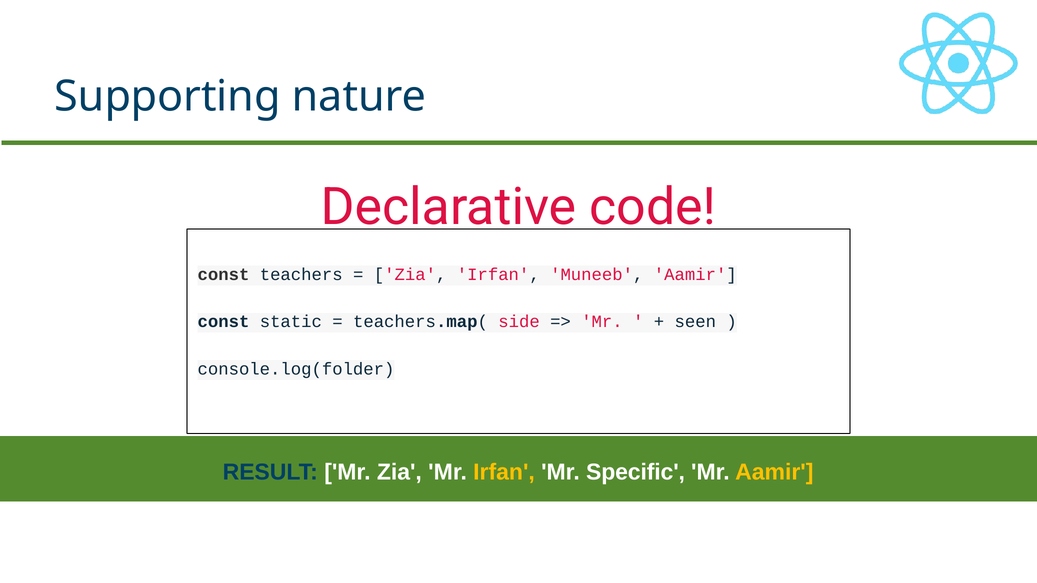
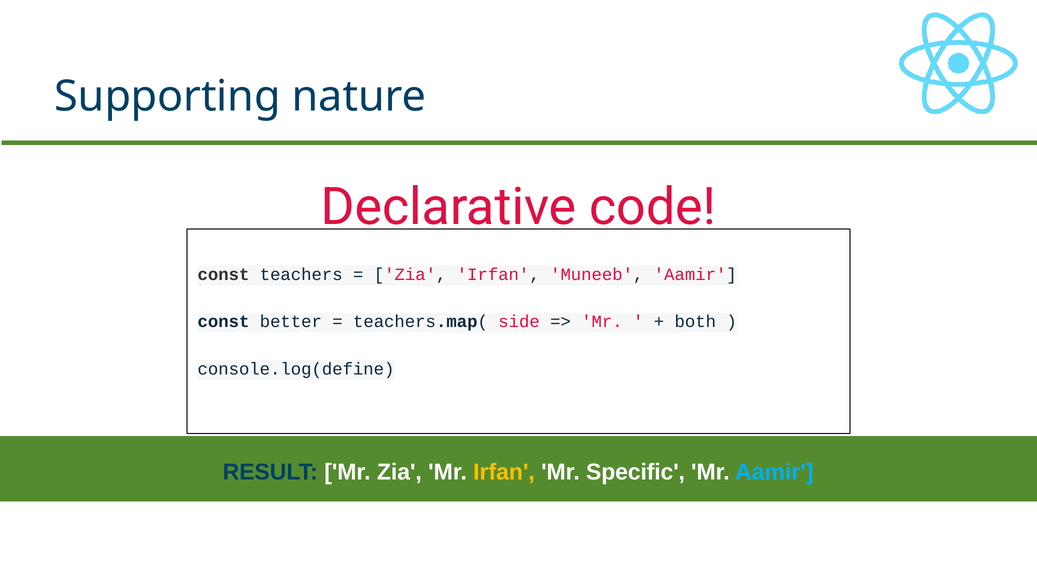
static: static -> better
seen: seen -> both
console.log(folder: console.log(folder -> console.log(define
Aamir at (774, 473) colour: yellow -> light blue
